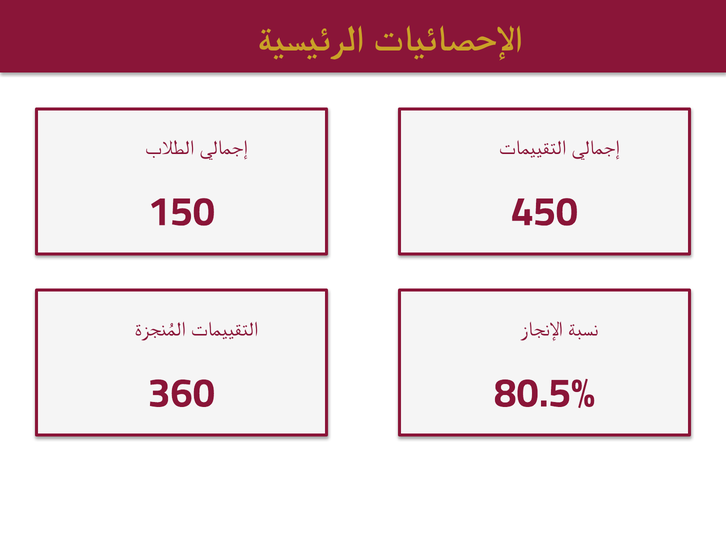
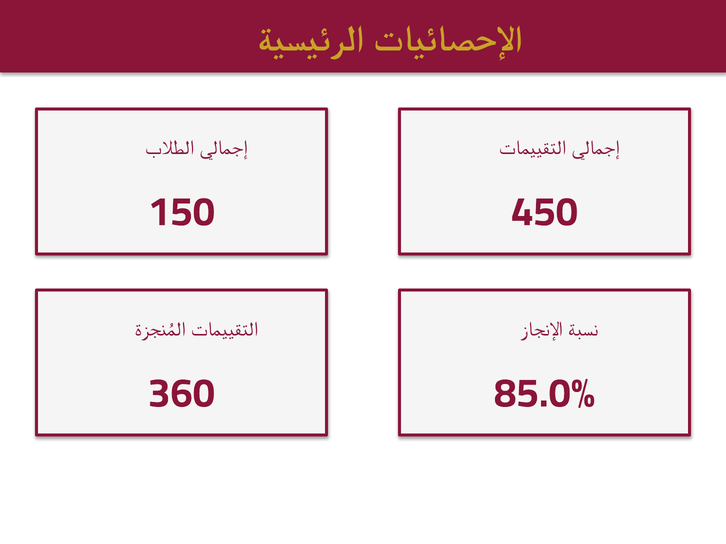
80.5%: 80.5% -> 85.0%
